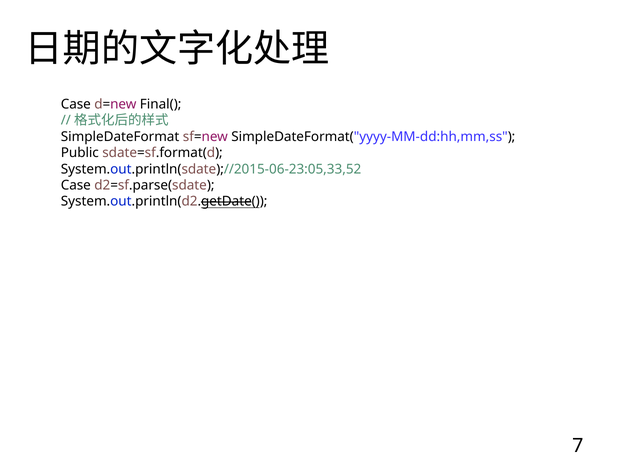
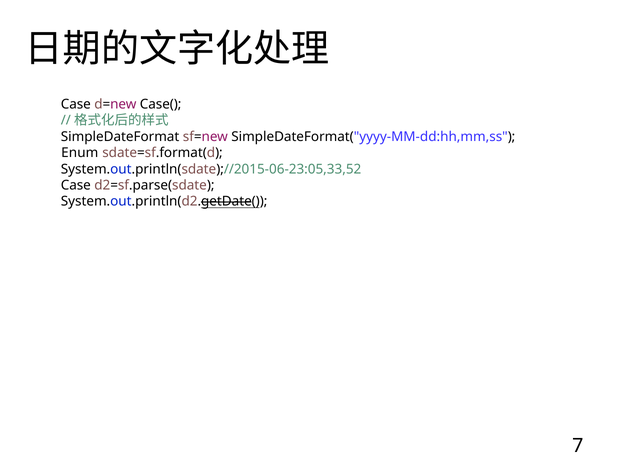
Final(: Final( -> Case(
Public: Public -> Enum
